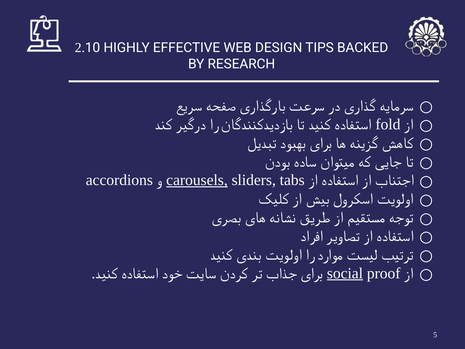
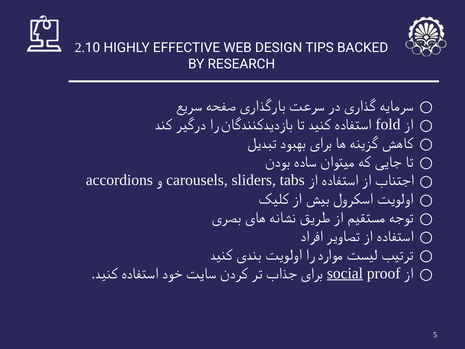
carousels underline: present -> none
